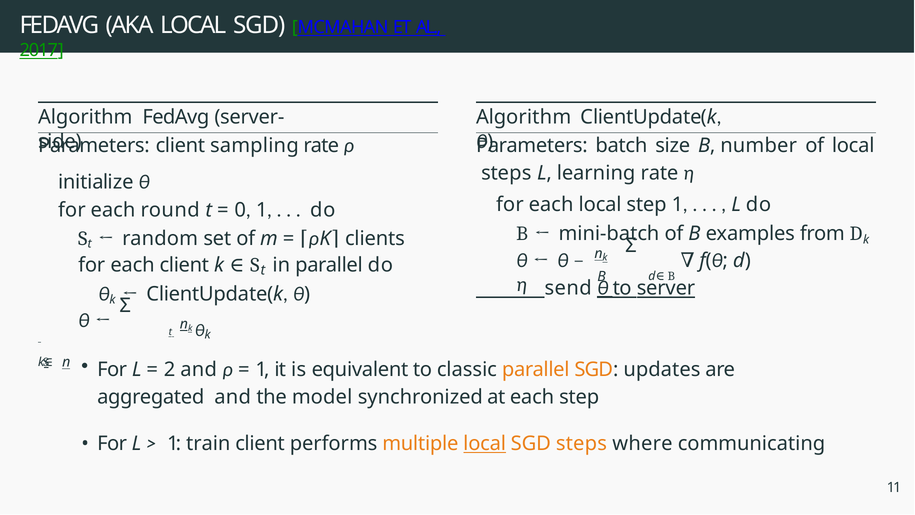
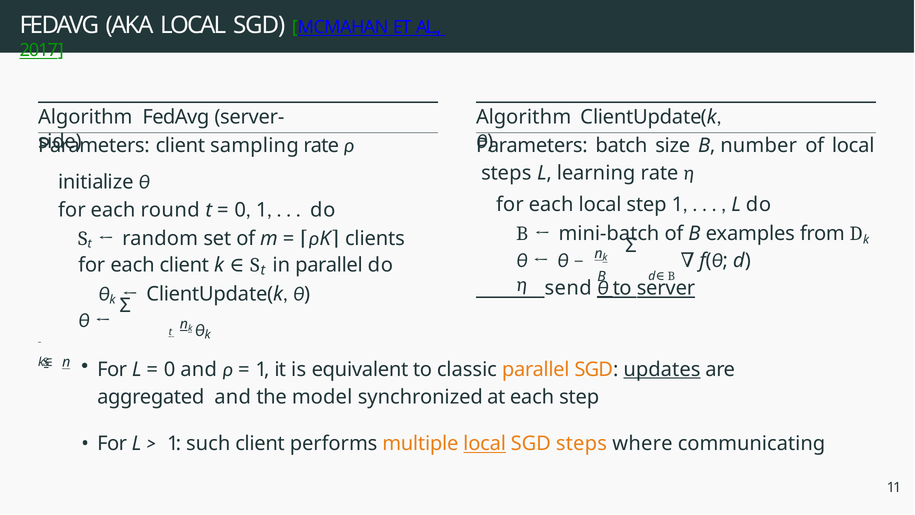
2 at (170, 369): 2 -> 0
updates underline: none -> present
train: train -> such
